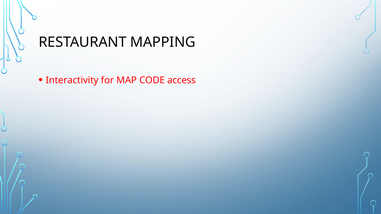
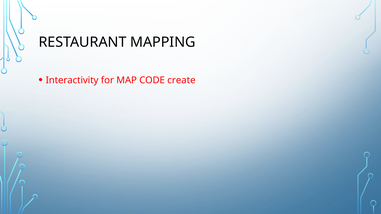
access: access -> create
